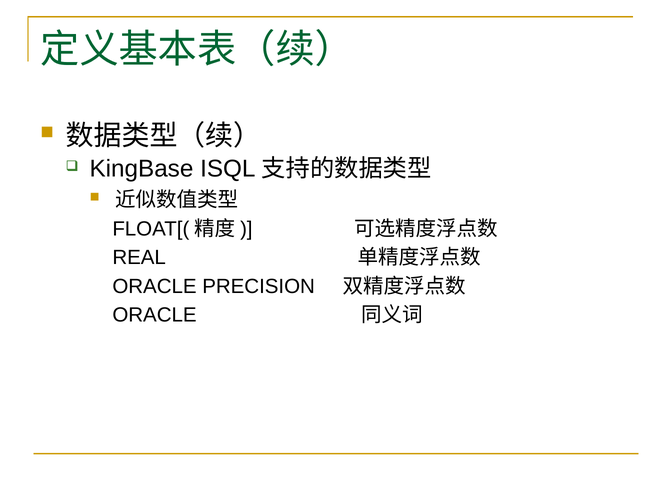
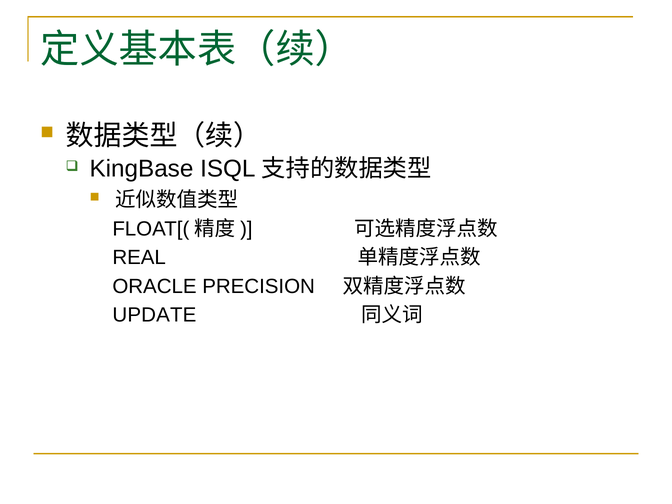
ORACLE at (154, 315): ORACLE -> UPDATE
